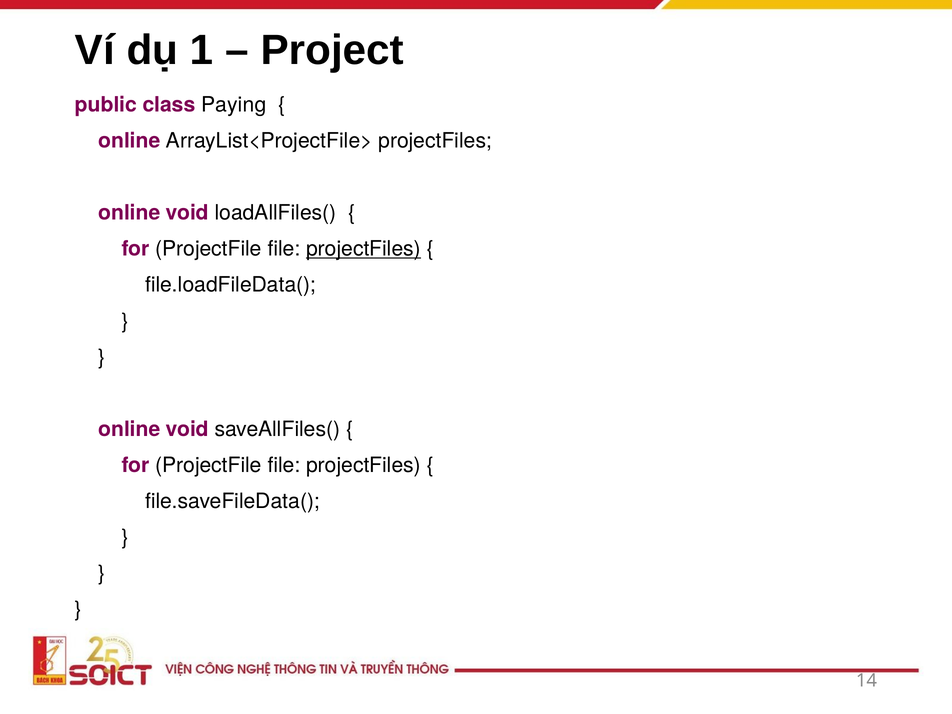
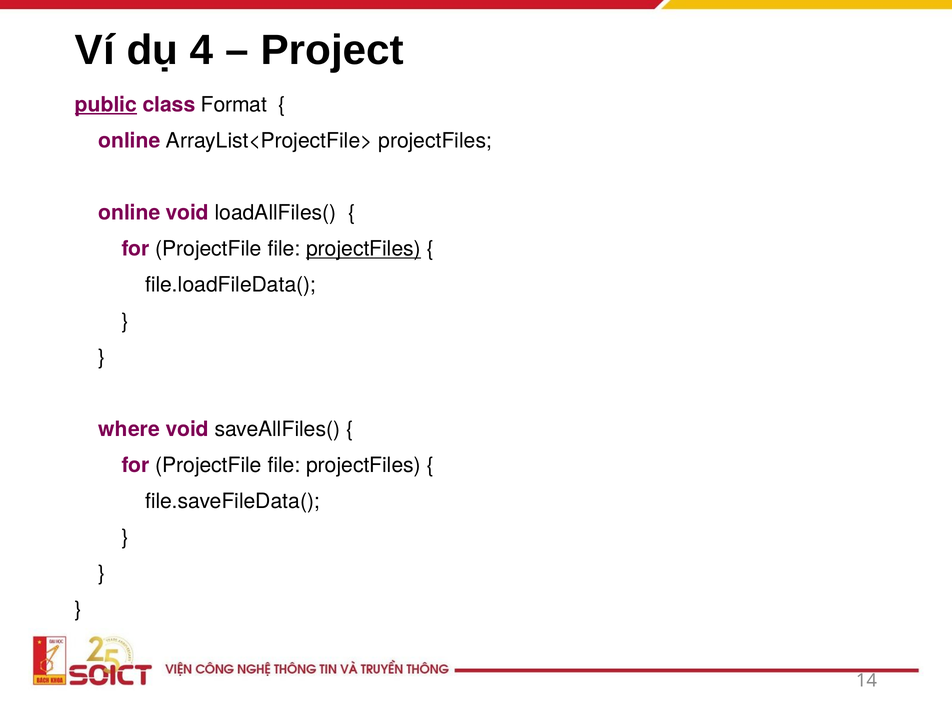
1: 1 -> 4
public underline: none -> present
Paying: Paying -> Format
online at (129, 429): online -> where
